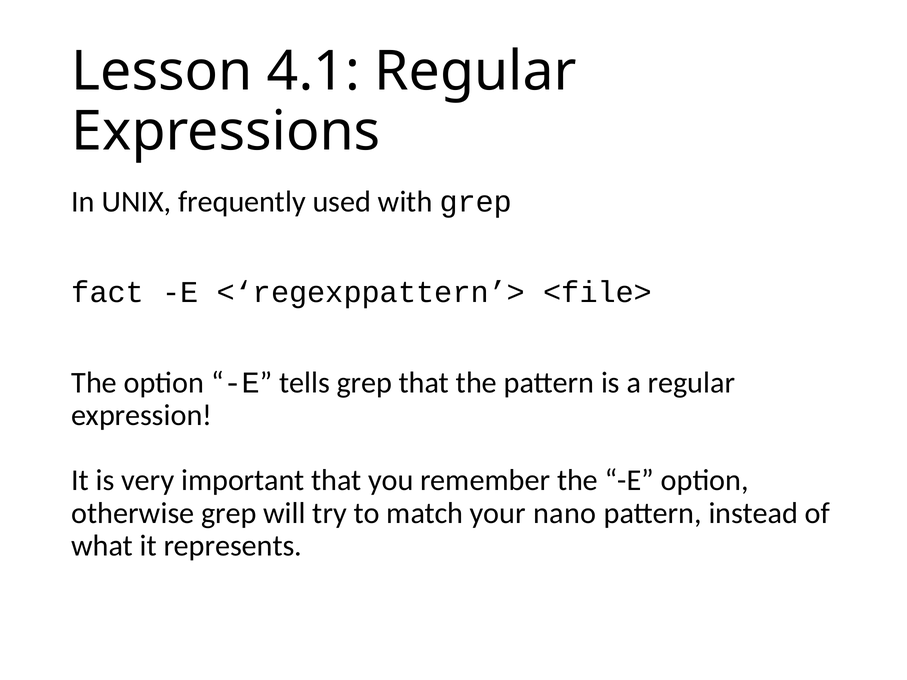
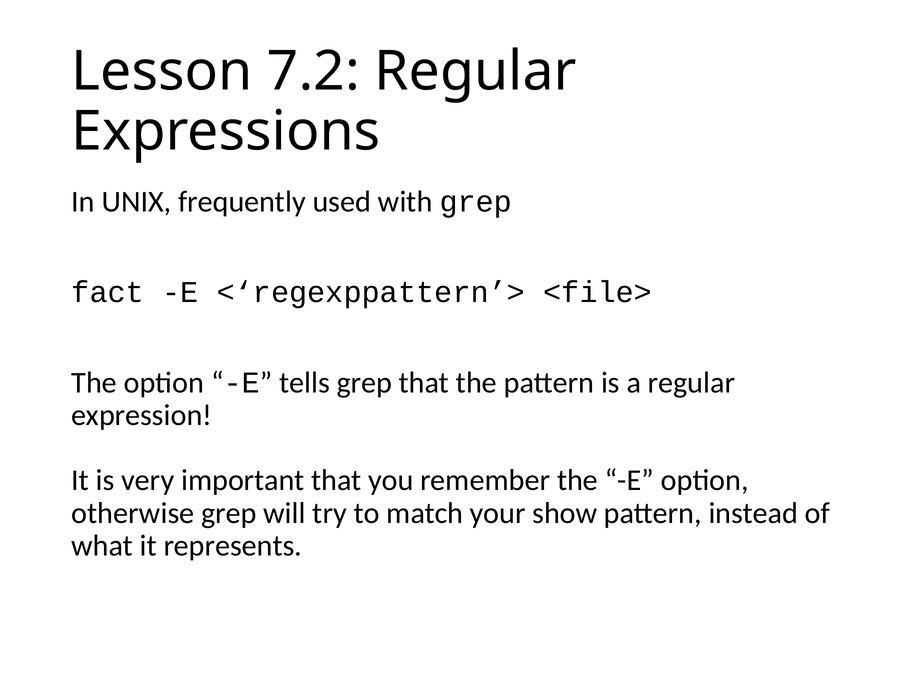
4.1: 4.1 -> 7.2
nano: nano -> show
